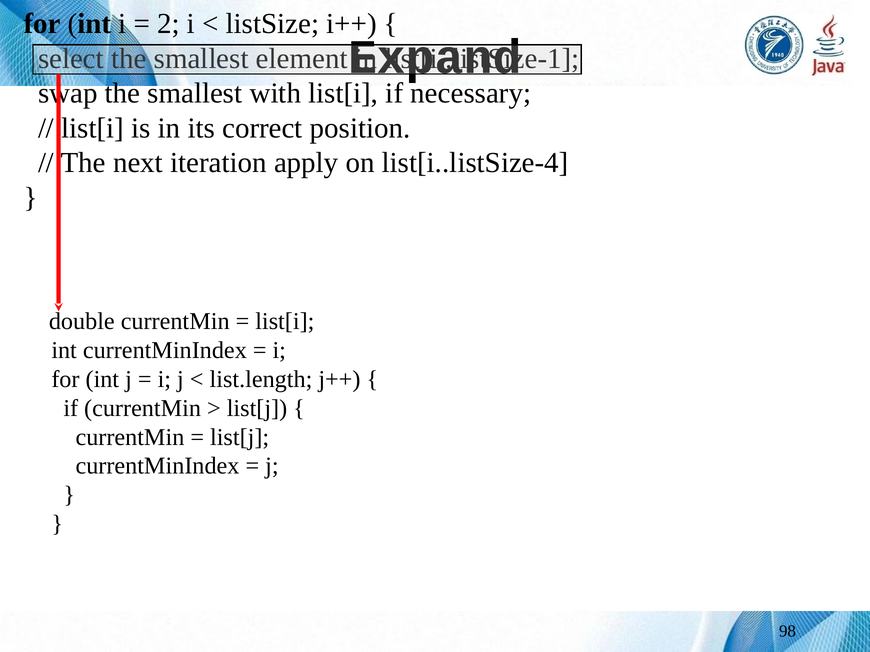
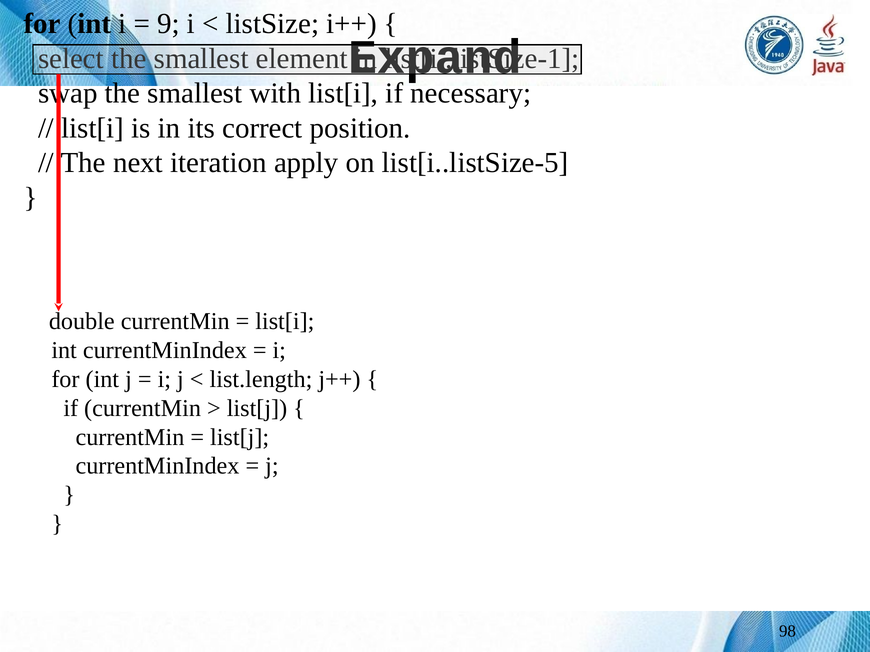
2: 2 -> 9
list[i..listSize-4: list[i..listSize-4 -> list[i..listSize-5
